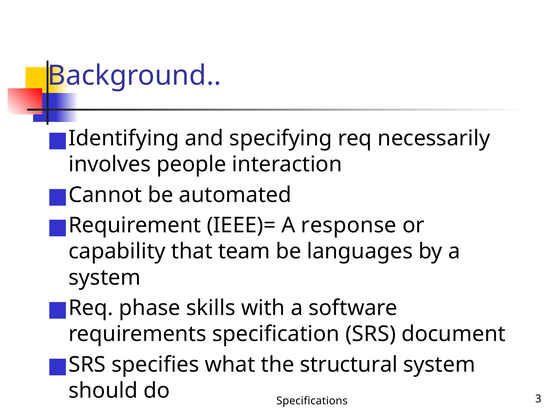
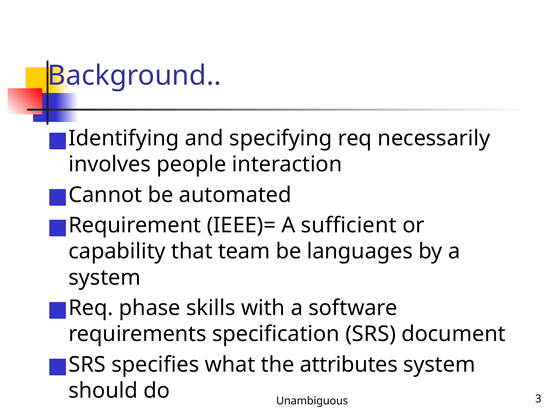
response: response -> sufficient
structural: structural -> attributes
Specifications: Specifications -> Unambiguous
